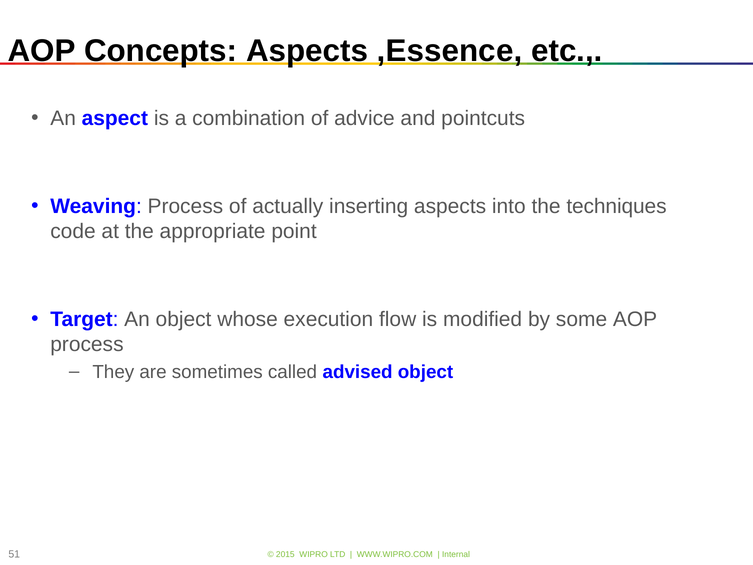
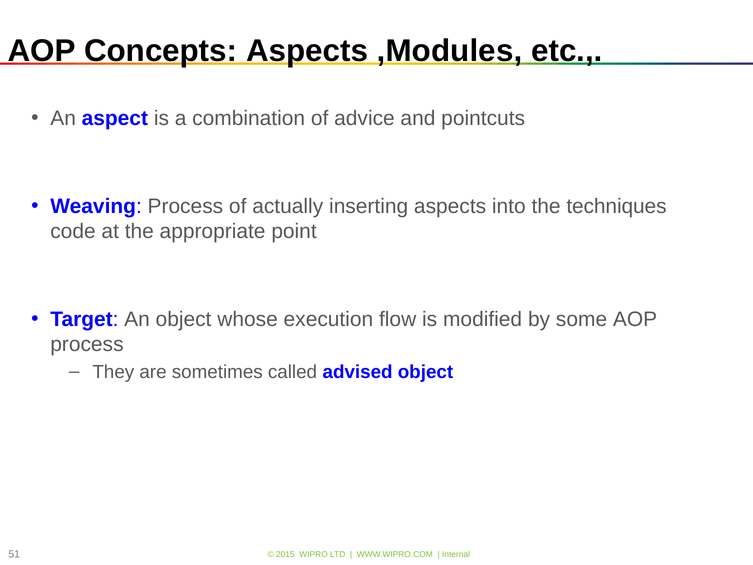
,Essence: ,Essence -> ,Modules
